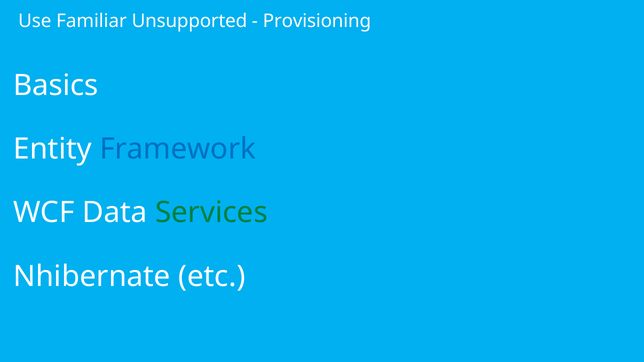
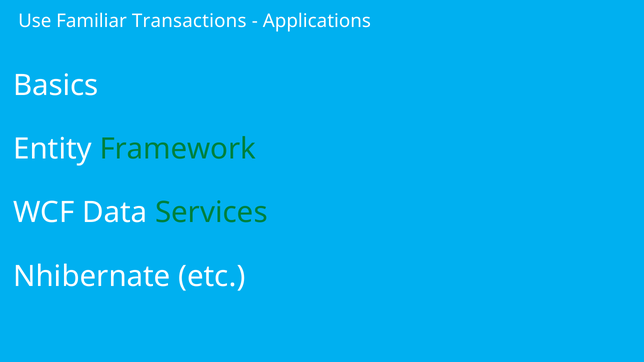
Unsupported: Unsupported -> Transactions
Provisioning: Provisioning -> Applications
Framework colour: blue -> green
